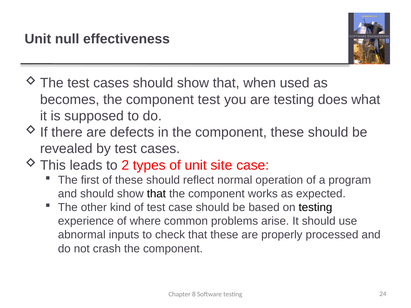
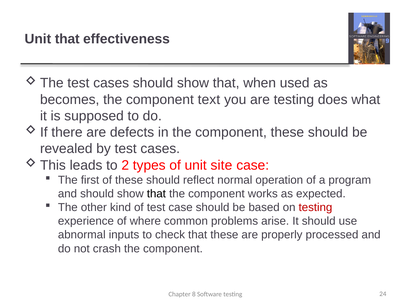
Unit null: null -> that
component test: test -> text
testing at (315, 208) colour: black -> red
